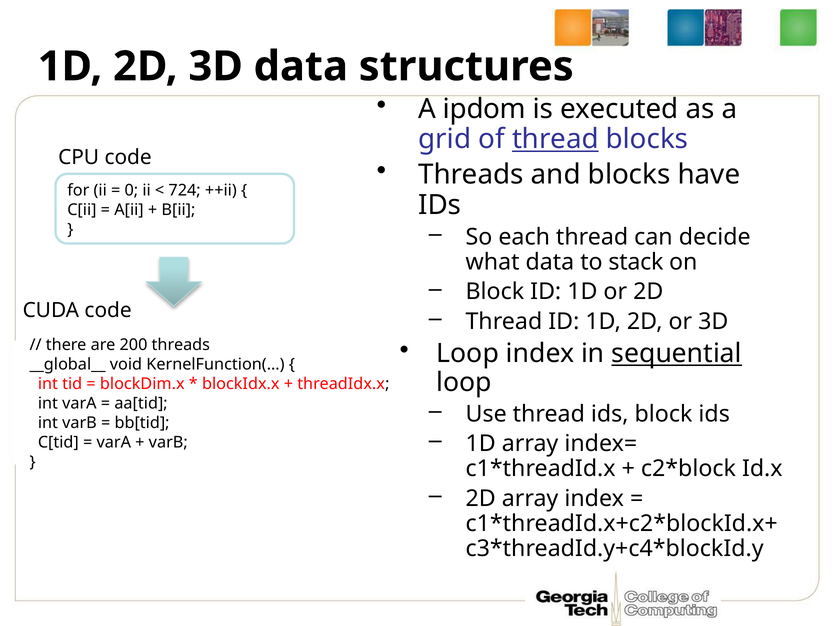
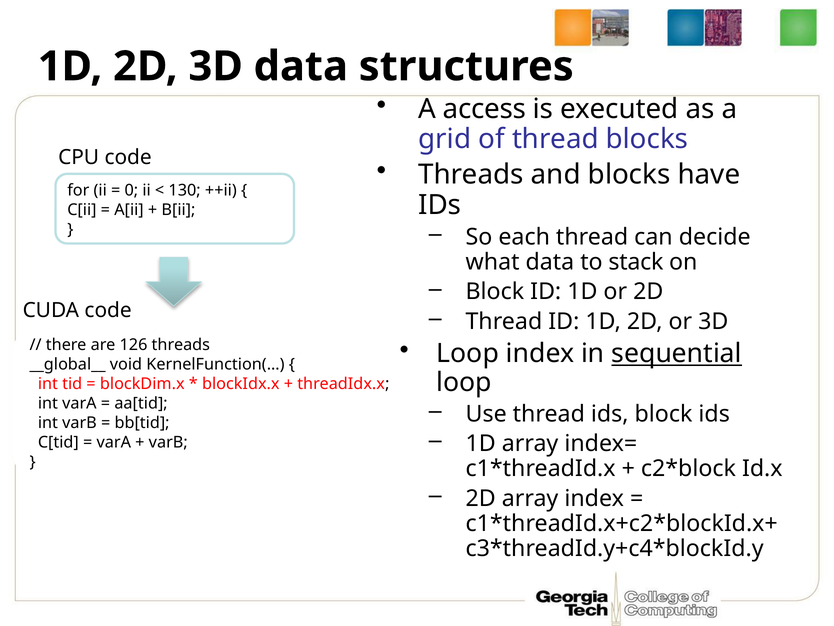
ipdom: ipdom -> access
thread at (555, 139) underline: present -> none
724: 724 -> 130
200: 200 -> 126
